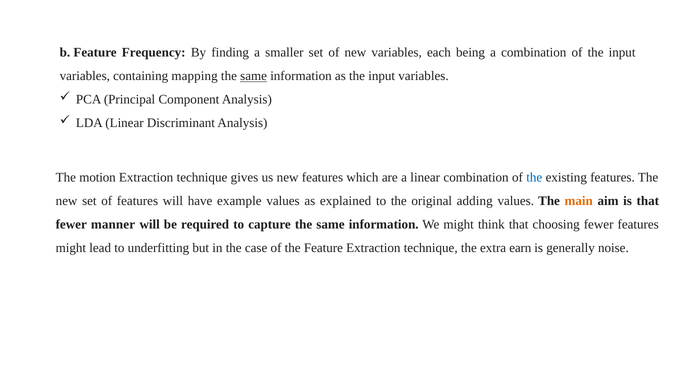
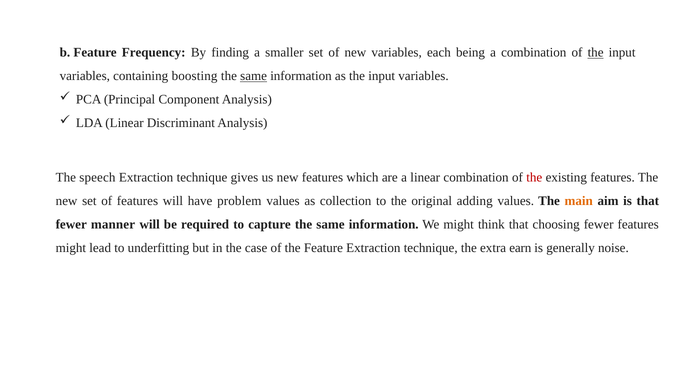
the at (596, 52) underline: none -> present
mapping: mapping -> boosting
motion: motion -> speech
the at (534, 177) colour: blue -> red
example: example -> problem
explained: explained -> collection
